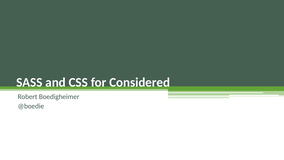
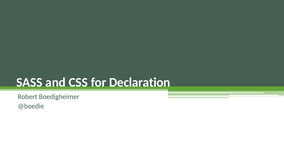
Considered: Considered -> Declaration
